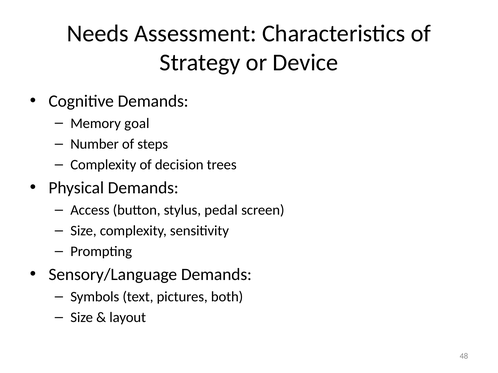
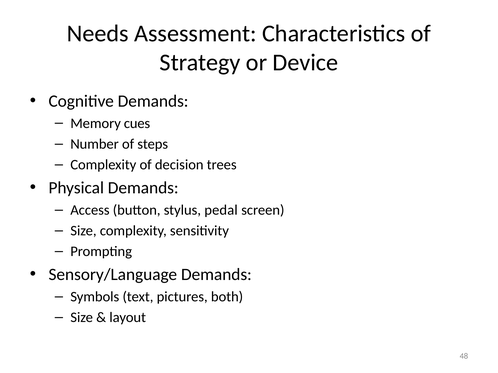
goal: goal -> cues
